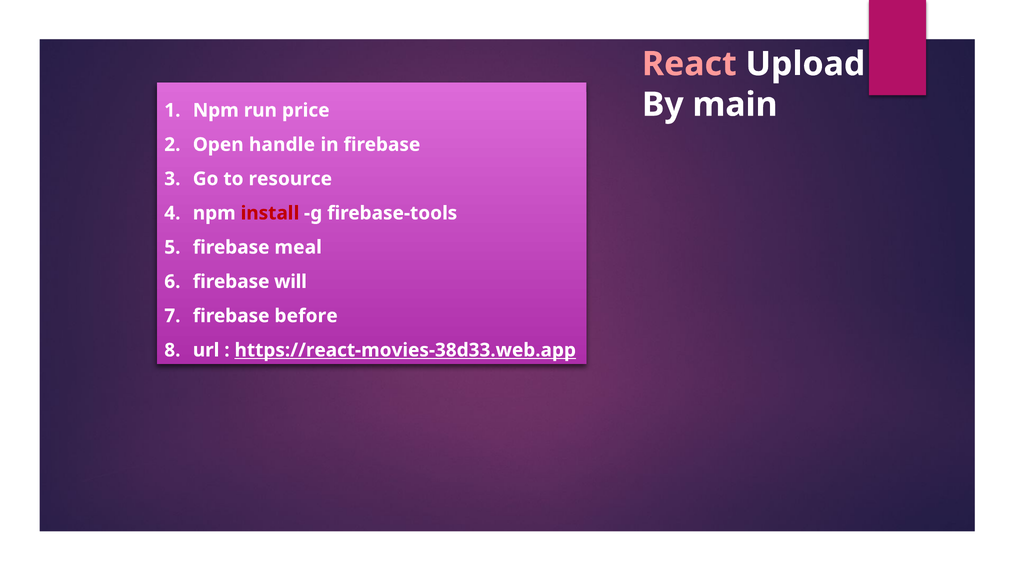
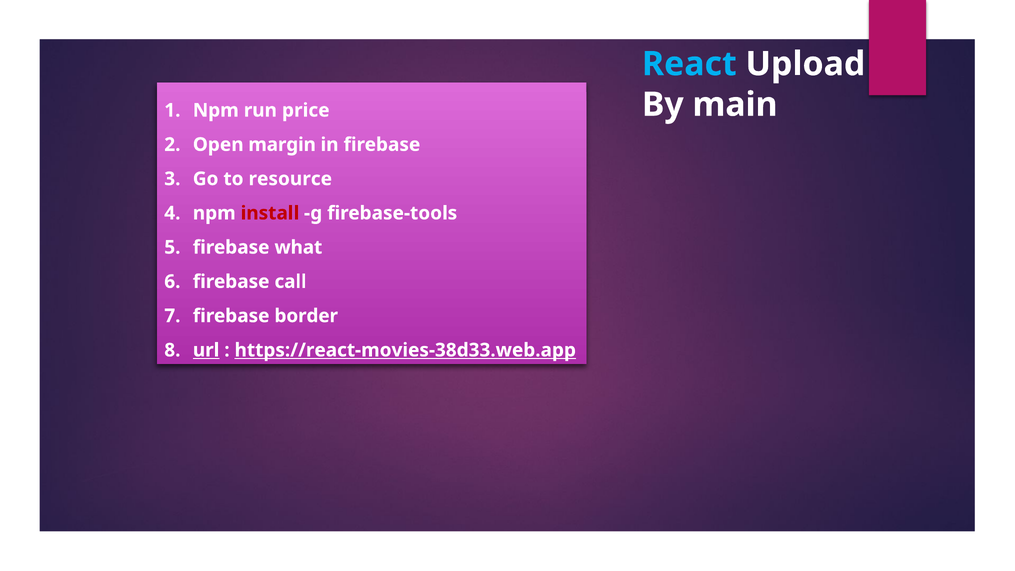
React colour: pink -> light blue
handle: handle -> margin
meal: meal -> what
will: will -> call
before: before -> border
url underline: none -> present
